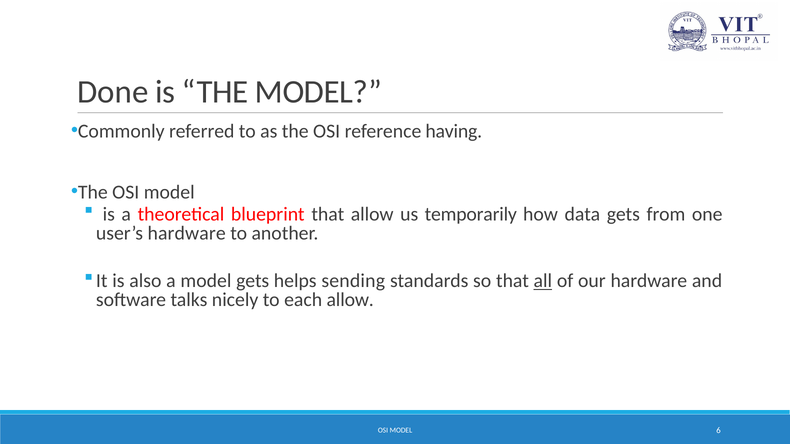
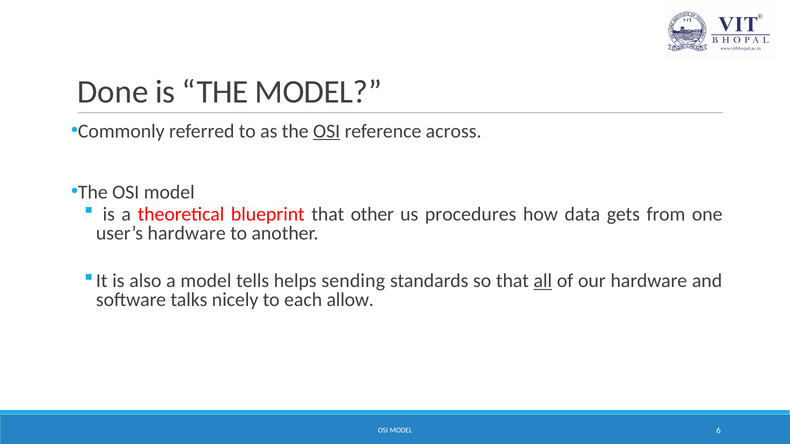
OSI at (327, 131) underline: none -> present
having: having -> across
that allow: allow -> other
temporarily: temporarily -> procedures
model gets: gets -> tells
